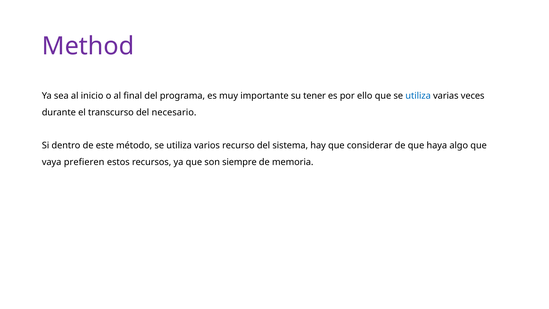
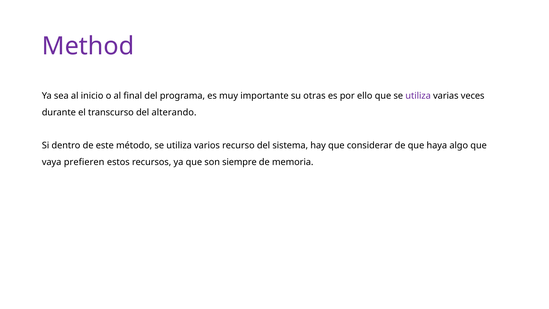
tener: tener -> otras
utiliza at (418, 96) colour: blue -> purple
necesario: necesario -> alterando
